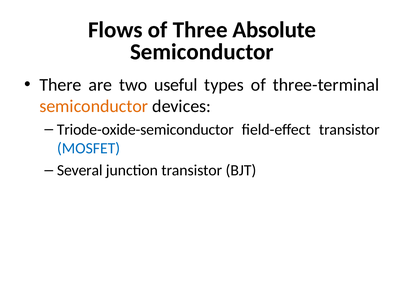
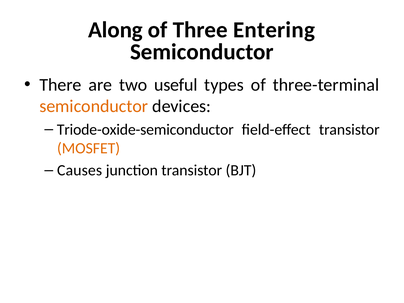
Flows: Flows -> Along
Absolute: Absolute -> Entering
MOSFET colour: blue -> orange
Several: Several -> Causes
